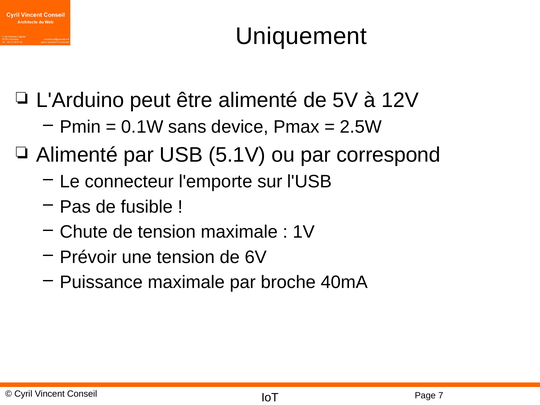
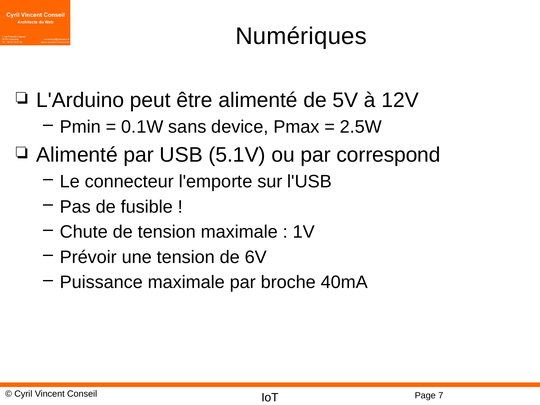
Uniquement: Uniquement -> Numériques
